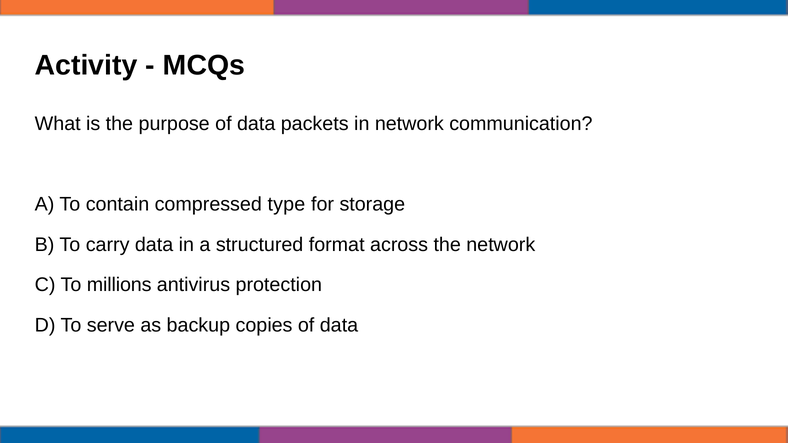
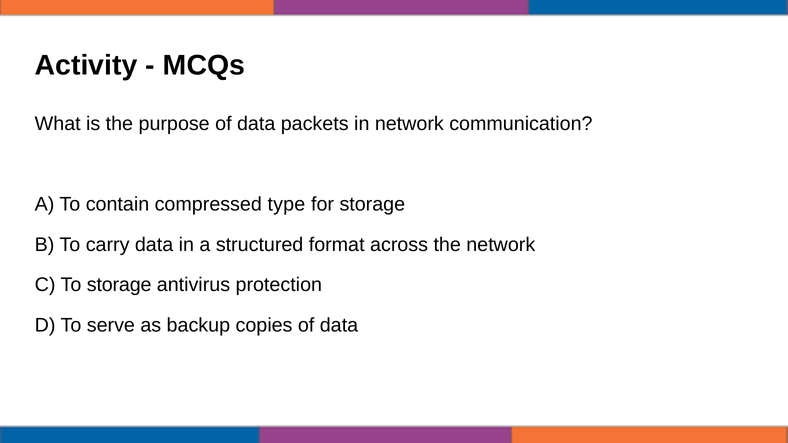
To millions: millions -> storage
